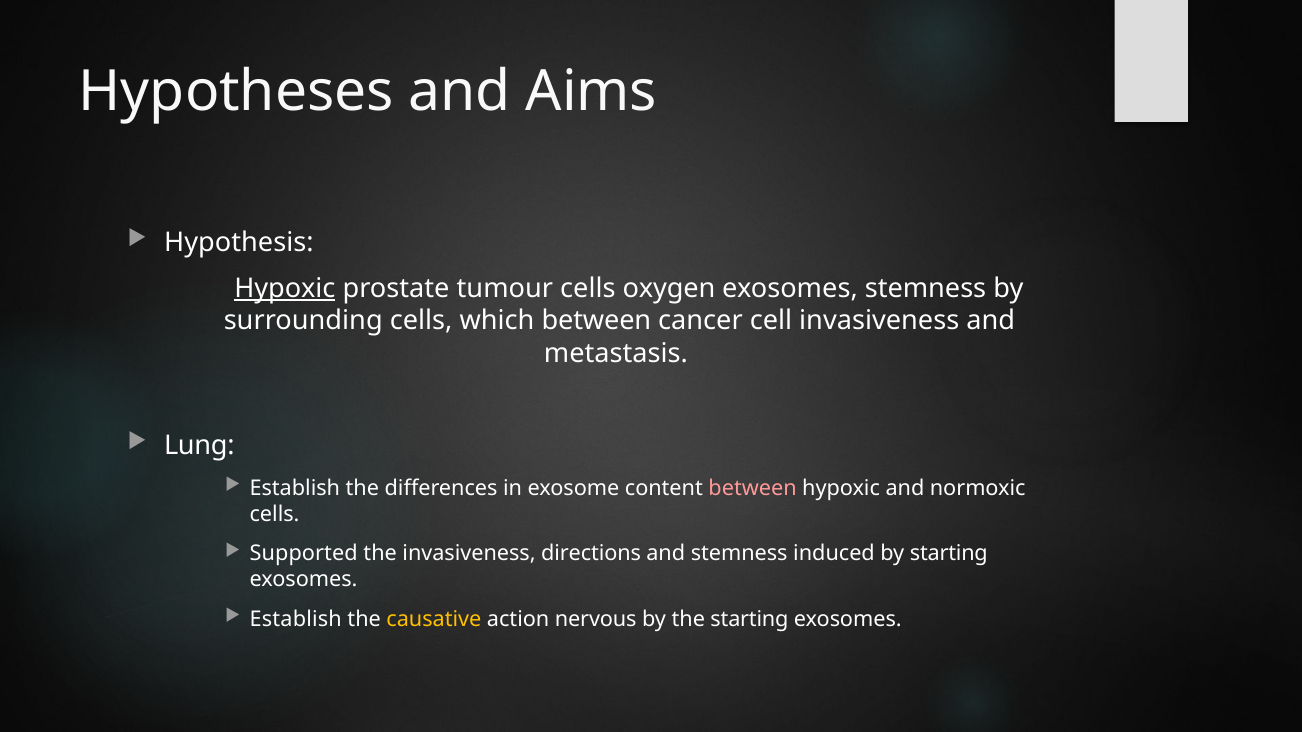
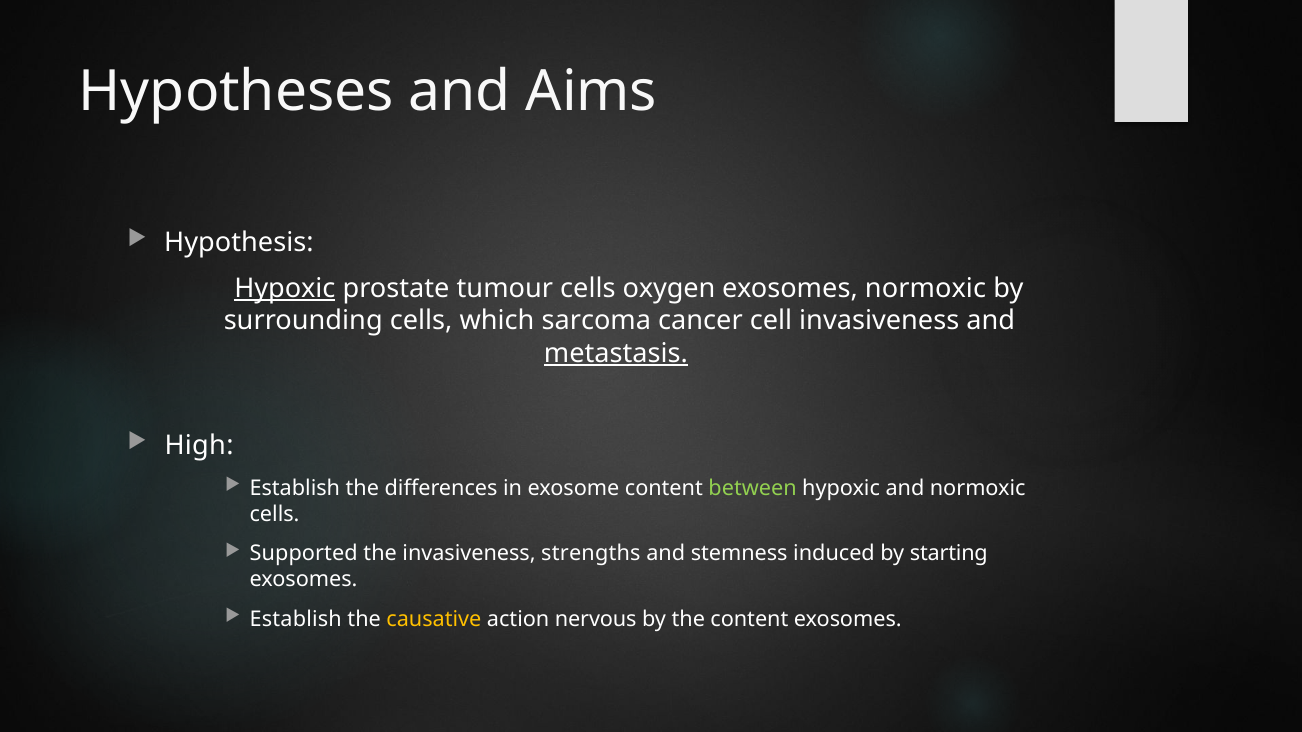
exosomes stemness: stemness -> normoxic
which between: between -> sarcoma
metastasis underline: none -> present
Lung: Lung -> High
between at (753, 488) colour: pink -> light green
directions: directions -> strengths
the starting: starting -> content
